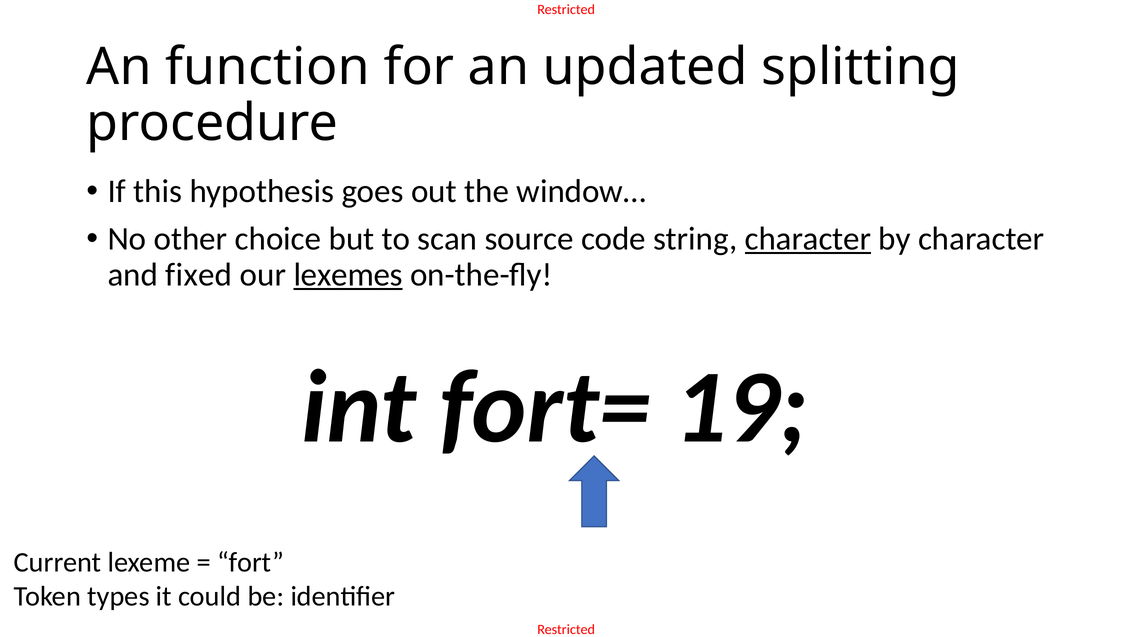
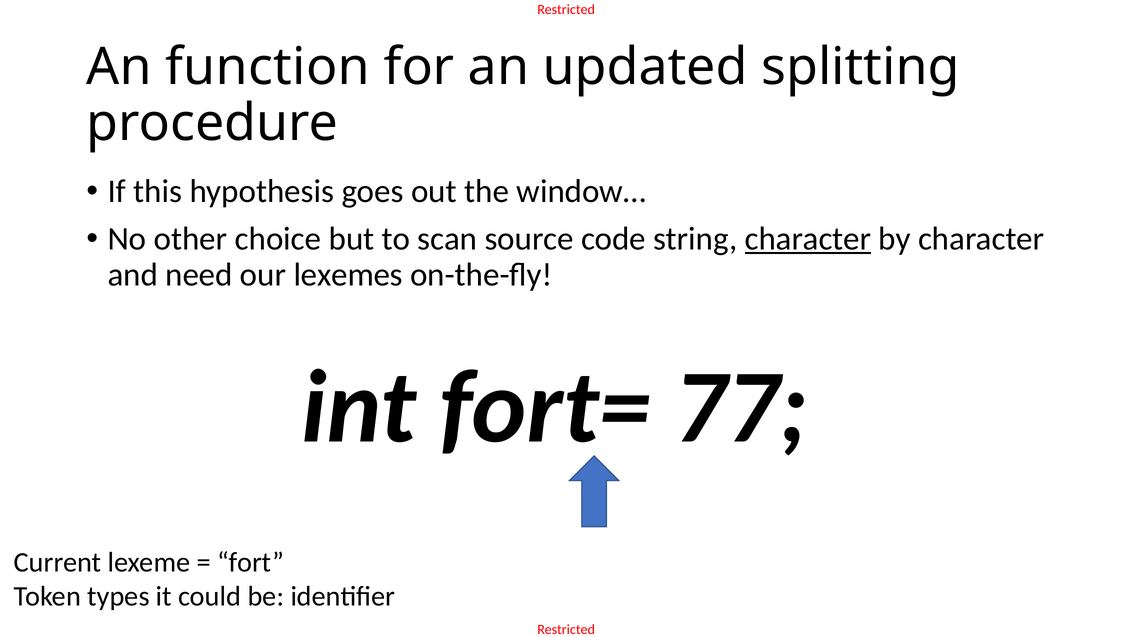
fixed: fixed -> need
lexemes underline: present -> none
19: 19 -> 77
